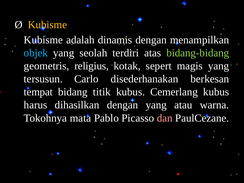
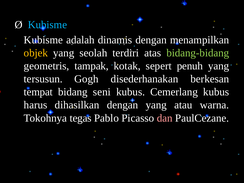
Kubisme at (47, 25) colour: yellow -> light blue
objek colour: light blue -> yellow
religius: religius -> tampak
magis: magis -> penuh
Carlo: Carlo -> Gogh
titik: titik -> seni
mata: mata -> tegas
